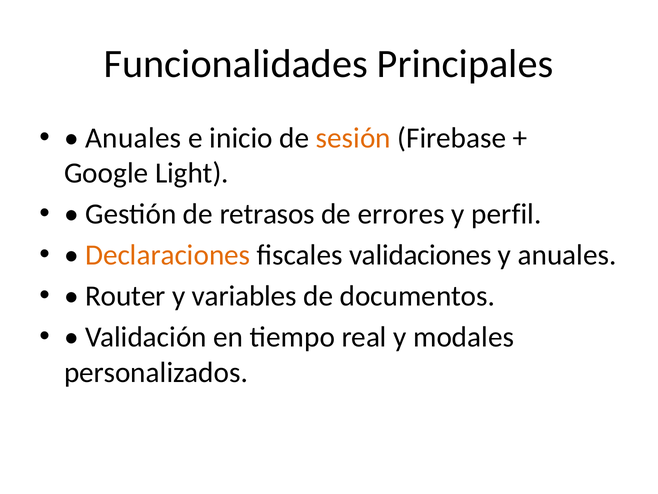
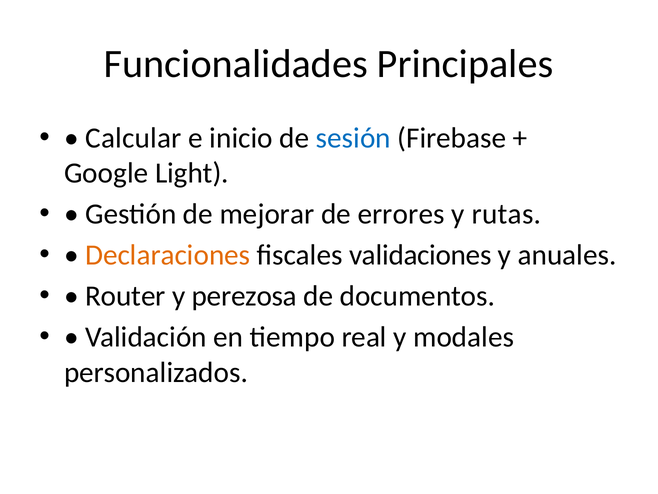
Anuales at (133, 138): Anuales -> Calcular
sesión colour: orange -> blue
retrasos: retrasos -> mejorar
perfil: perfil -> rutas
variables: variables -> perezosa
